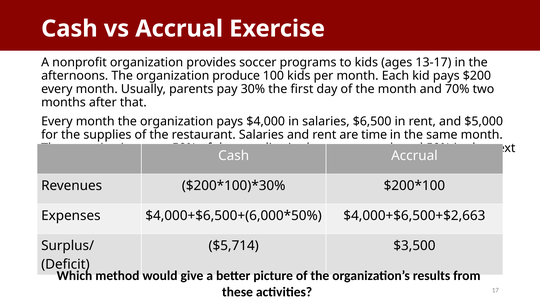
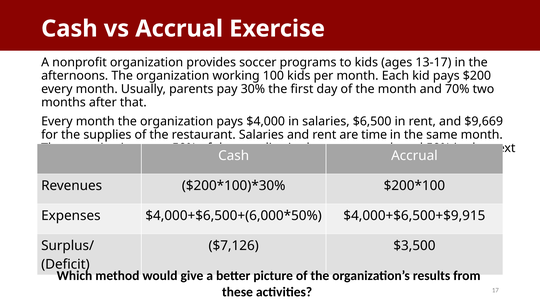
produce: produce -> working
$5,000: $5,000 -> $9,669
$4,000+$6,500+$2,663: $4,000+$6,500+$2,663 -> $4,000+$6,500+$9,915
$5,714: $5,714 -> $7,126
